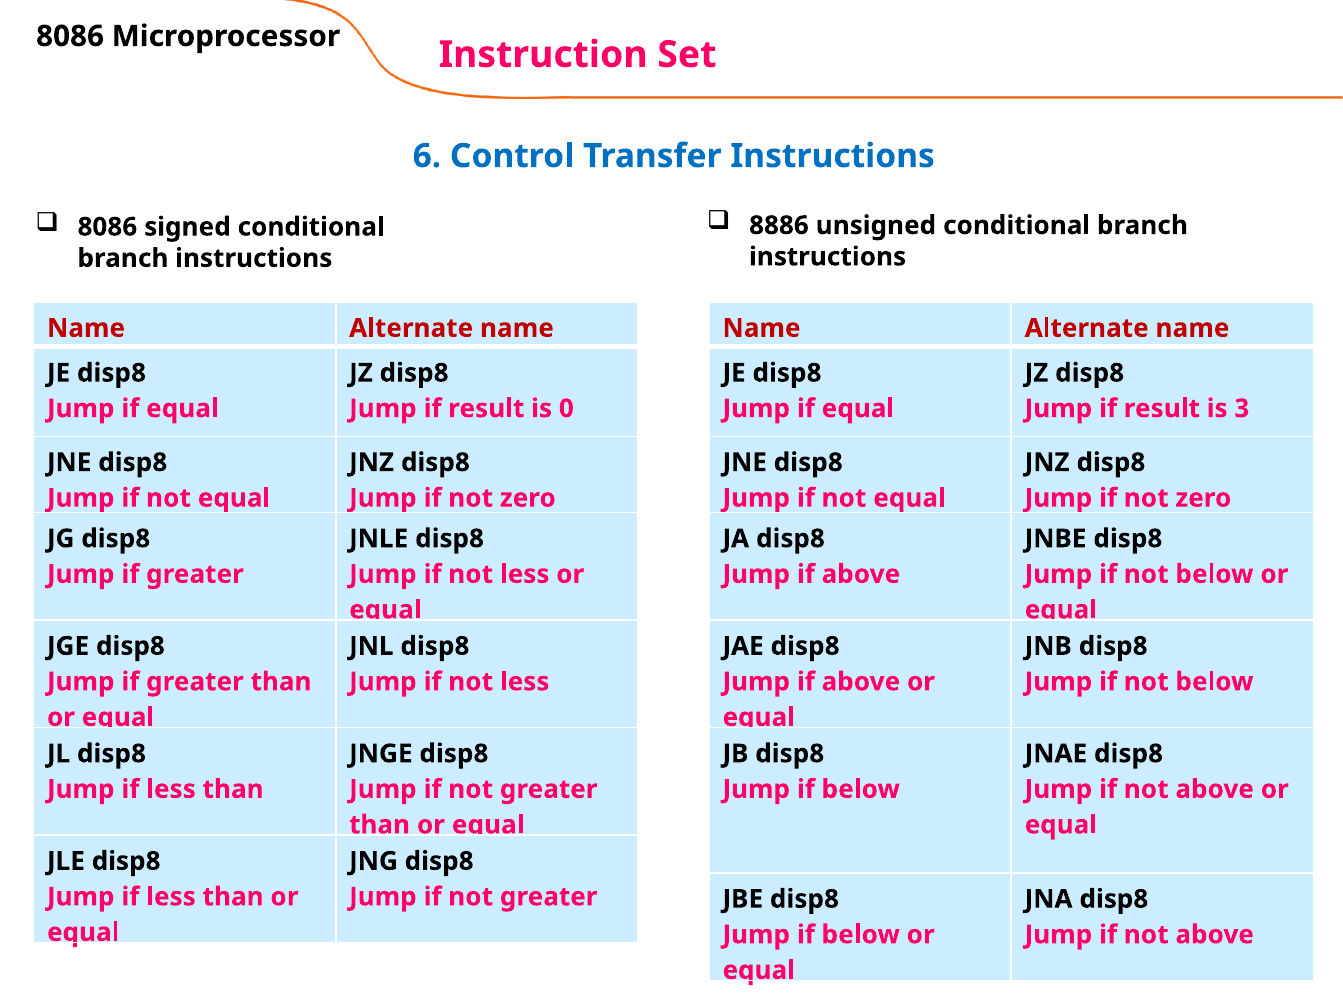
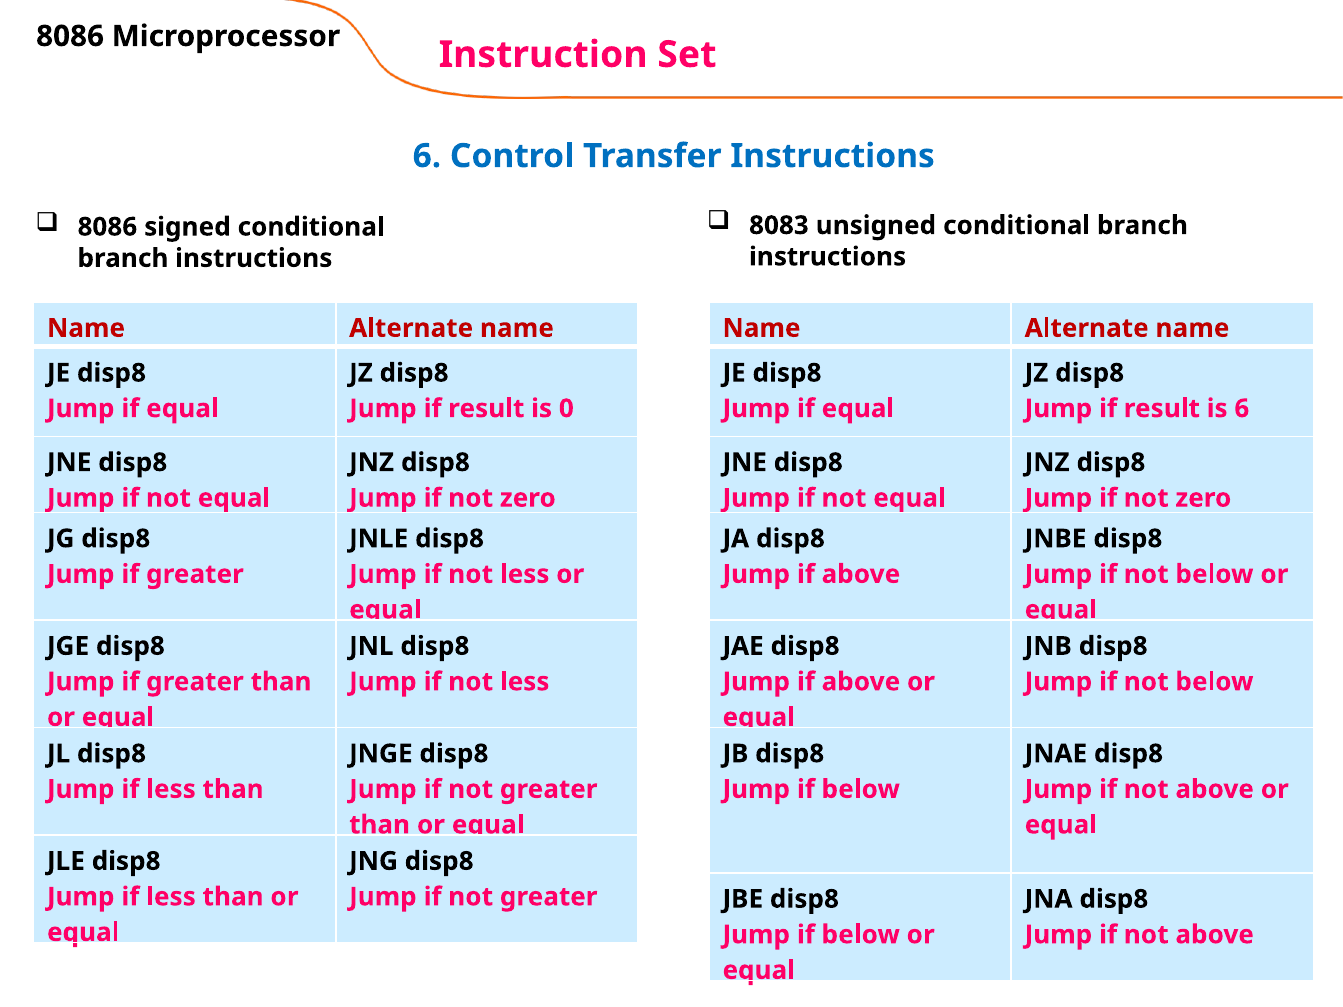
8886: 8886 -> 8083
is 3: 3 -> 6
